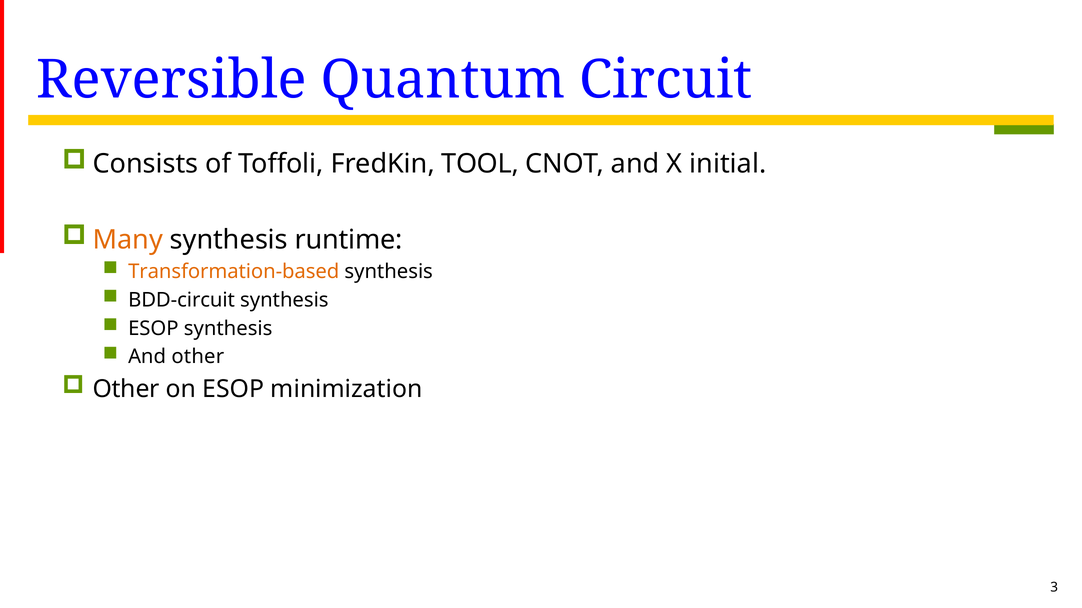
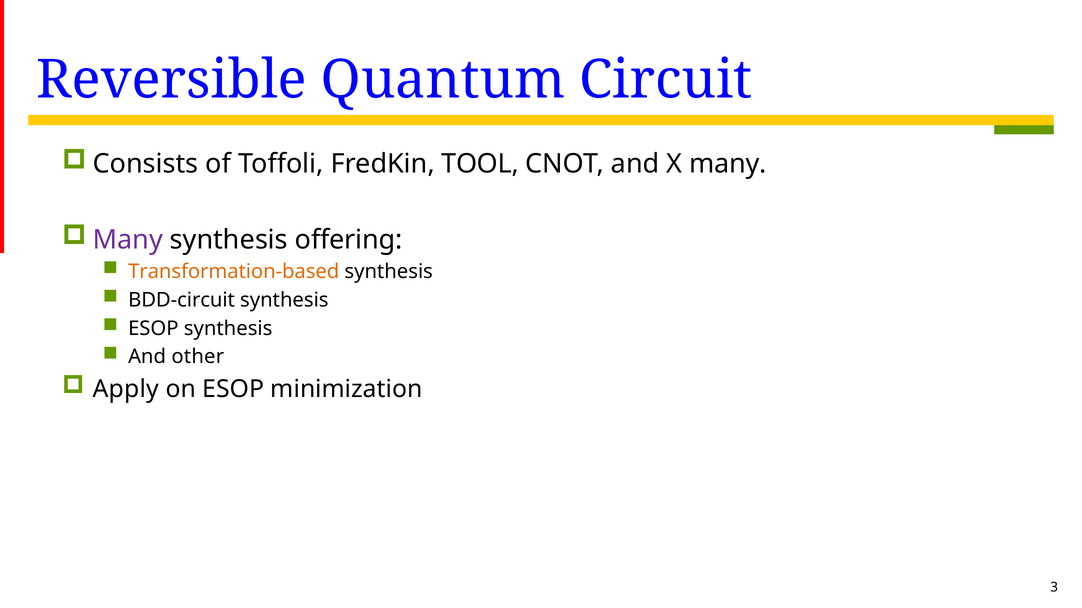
X initial: initial -> many
Many at (128, 240) colour: orange -> purple
runtime: runtime -> offering
Other at (126, 389): Other -> Apply
